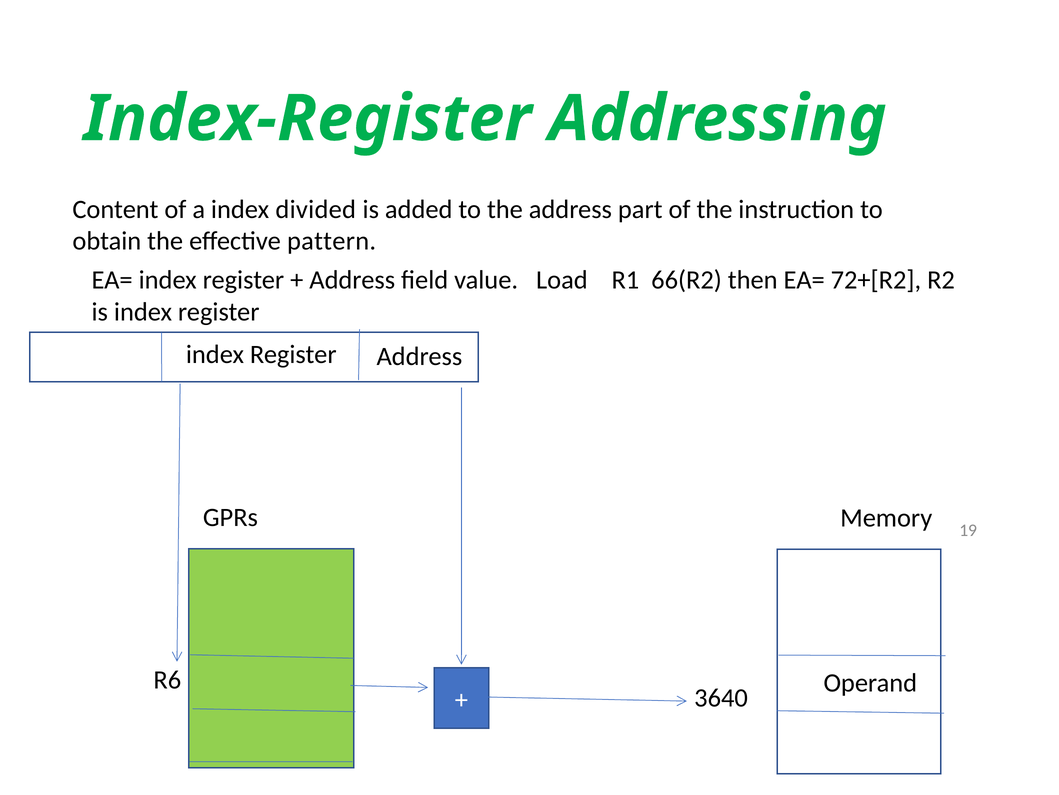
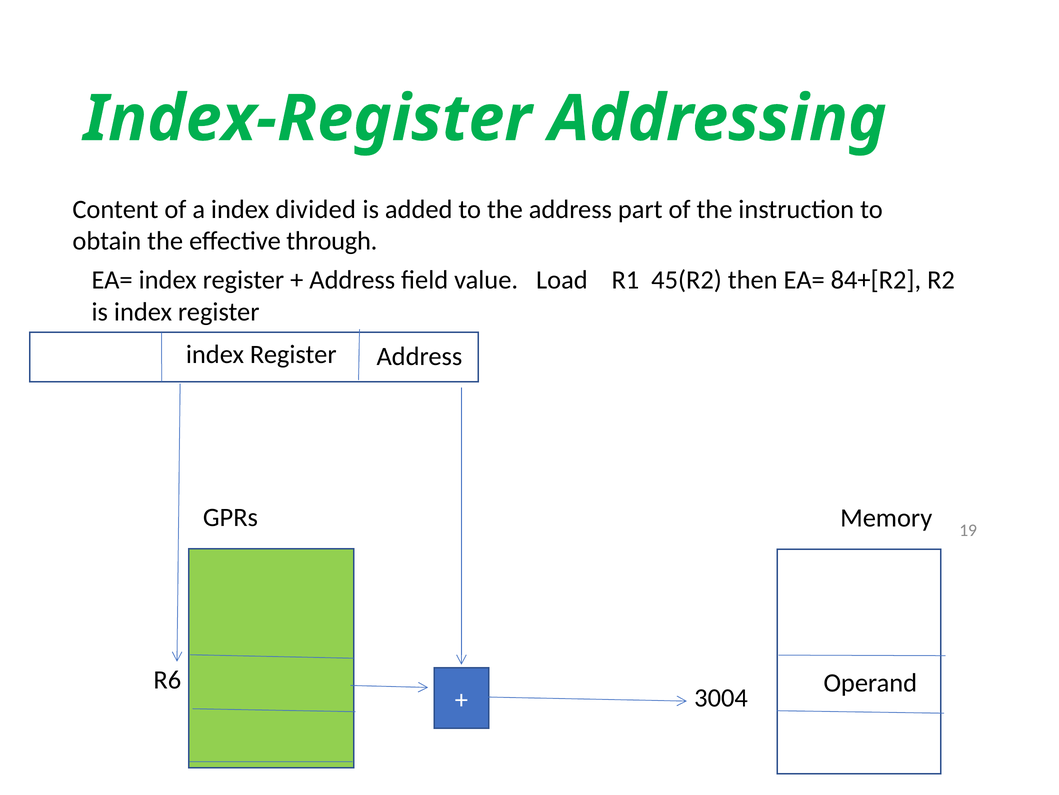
pattern: pattern -> through
66(R2: 66(R2 -> 45(R2
72+[R2: 72+[R2 -> 84+[R2
3640: 3640 -> 3004
